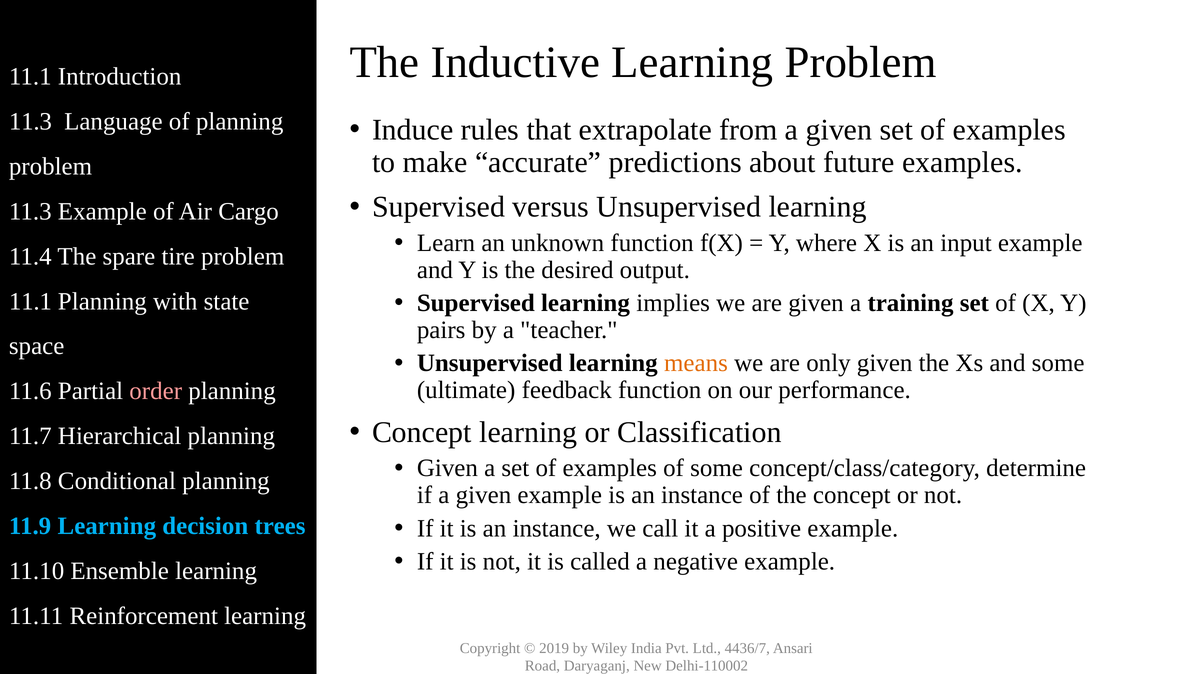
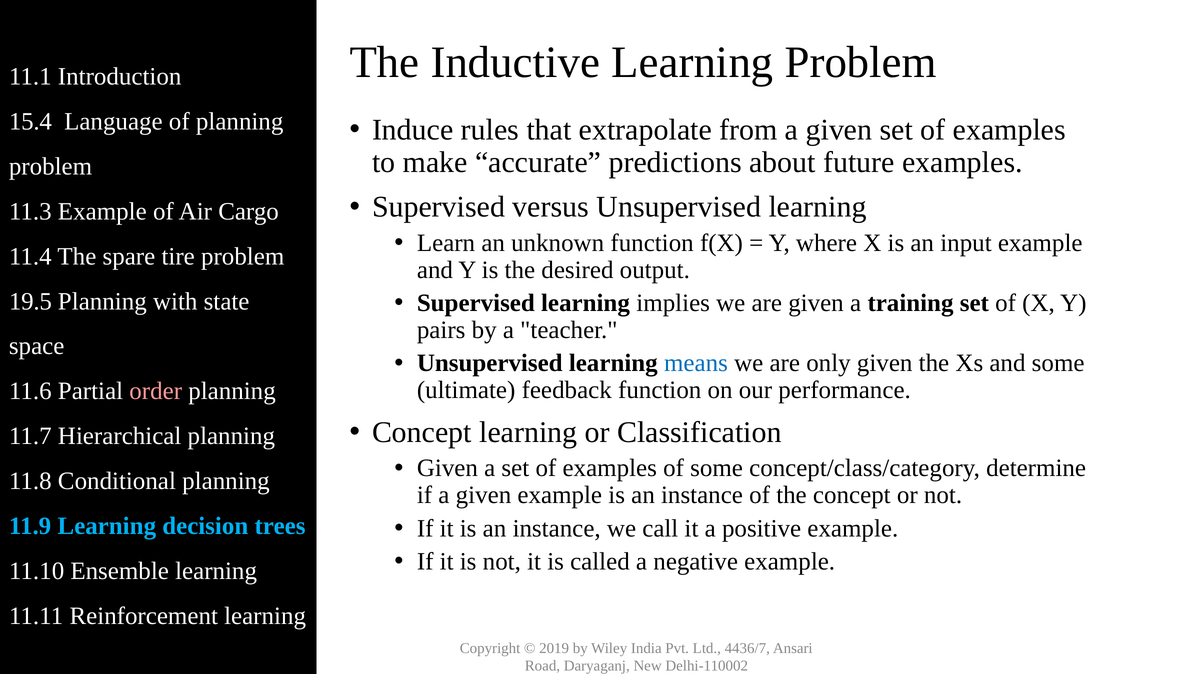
11.3 at (30, 122): 11.3 -> 15.4
11.1 at (30, 301): 11.1 -> 19.5
means colour: orange -> blue
